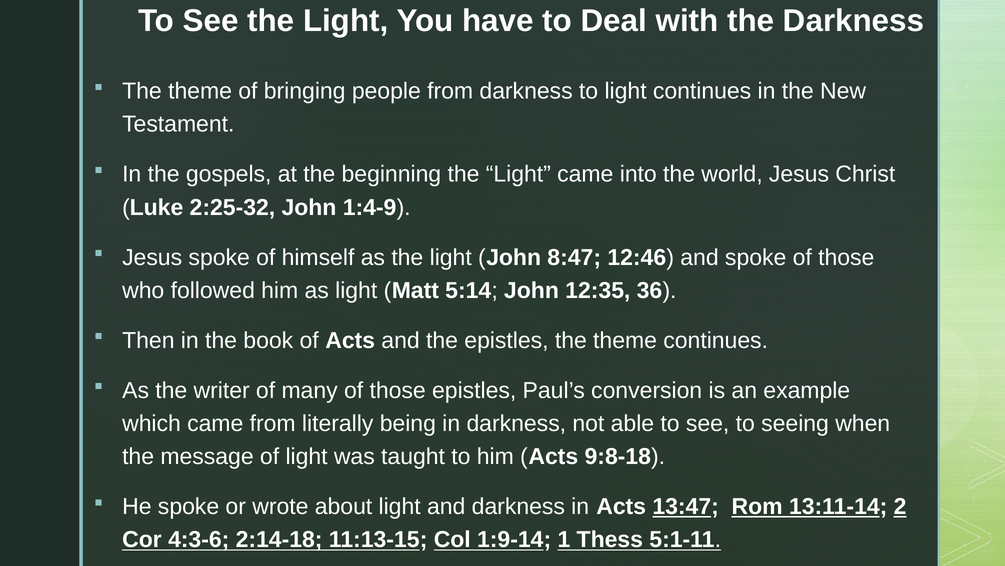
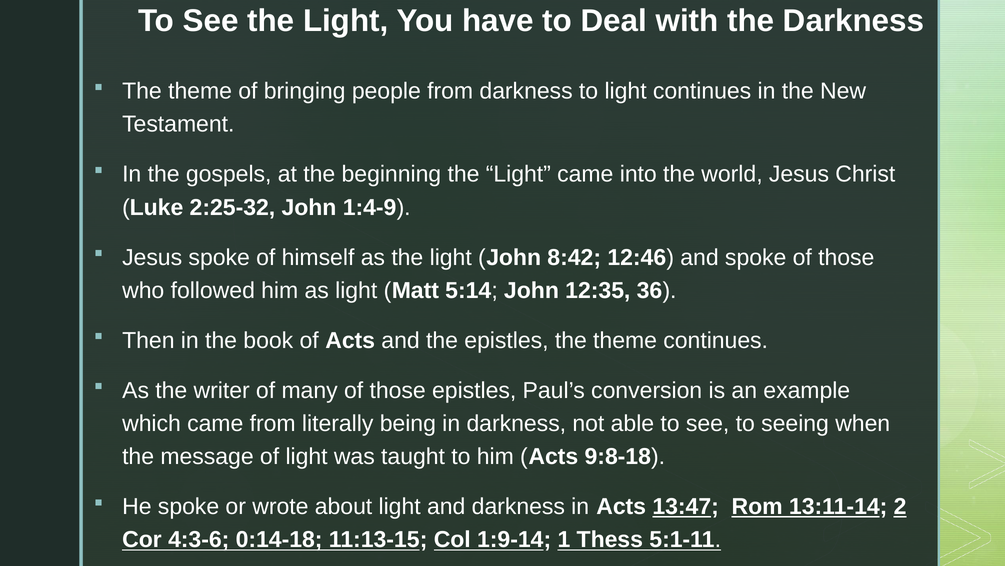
8:47: 8:47 -> 8:42
2:14-18: 2:14-18 -> 0:14-18
